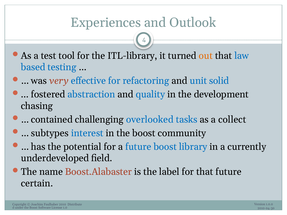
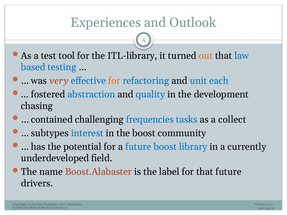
for at (114, 81) colour: blue -> orange
solid: solid -> each
overlooked: overlooked -> frequencies
certain: certain -> drivers
